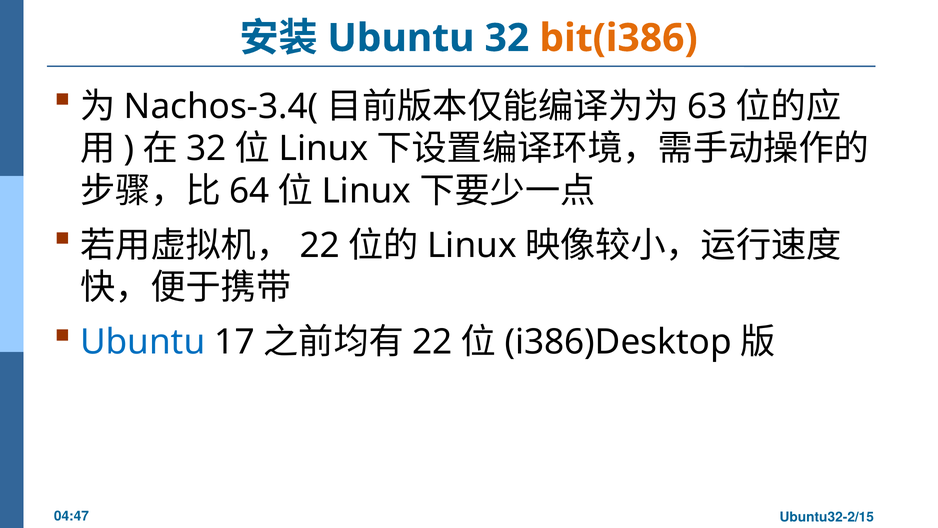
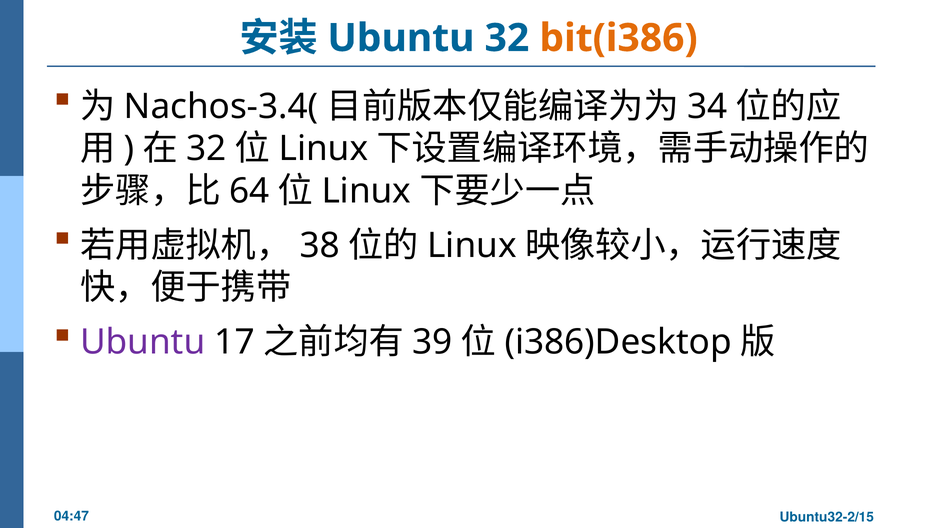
63: 63 -> 34
22 at (320, 245): 22 -> 38
Ubuntu at (143, 342) colour: blue -> purple
22 at (432, 342): 22 -> 39
